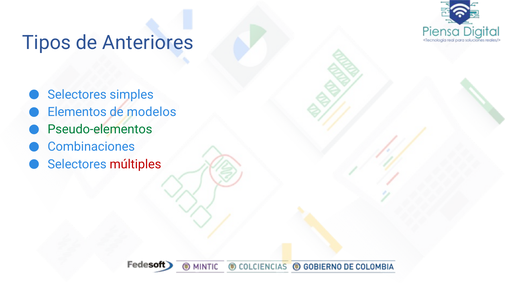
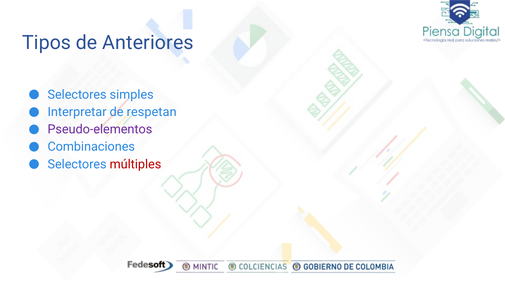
Elementos: Elementos -> Interpretar
modelos: modelos -> respetan
Pseudo-elementos colour: green -> purple
